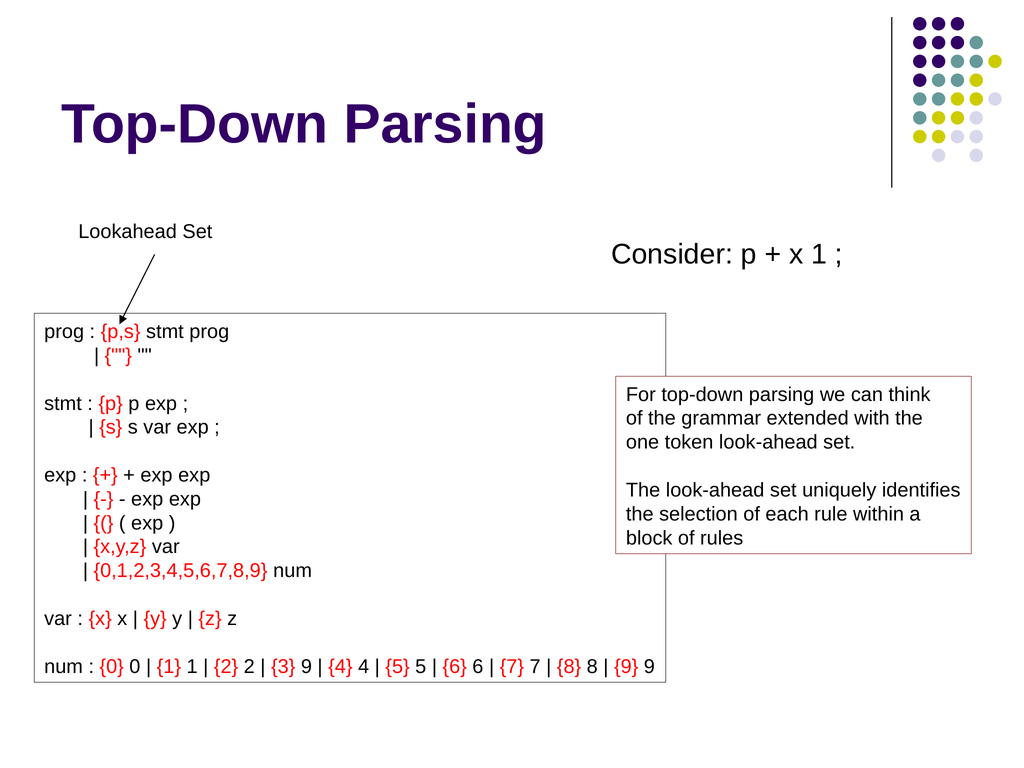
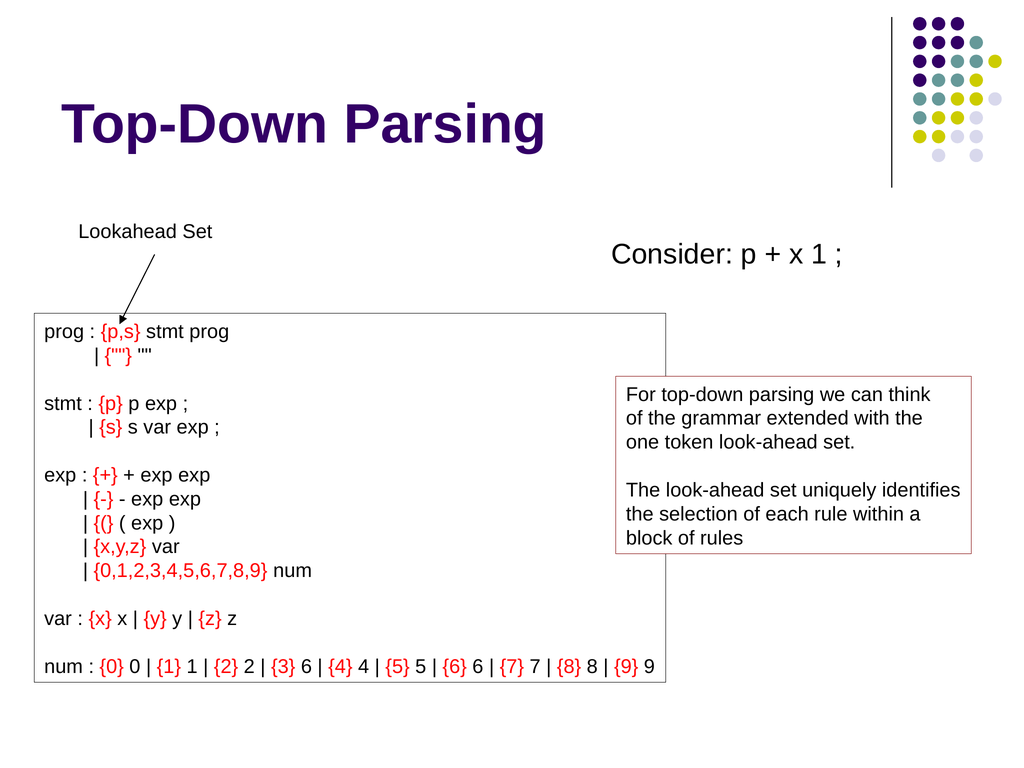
3 9: 9 -> 6
